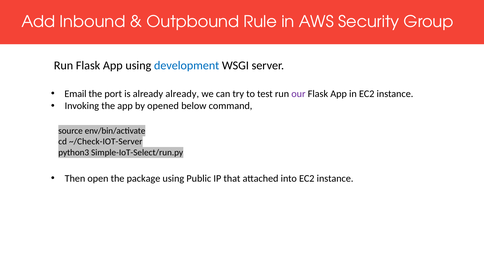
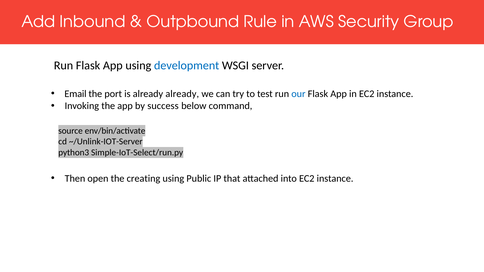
our colour: purple -> blue
opened: opened -> success
~/Check-IOT-Server: ~/Check-IOT-Server -> ~/Unlink-IOT-Server
package: package -> creating
